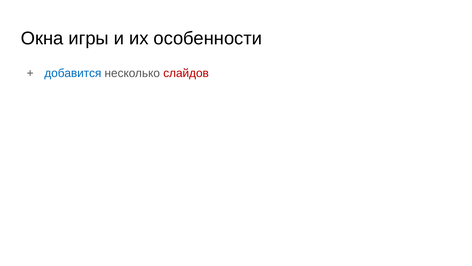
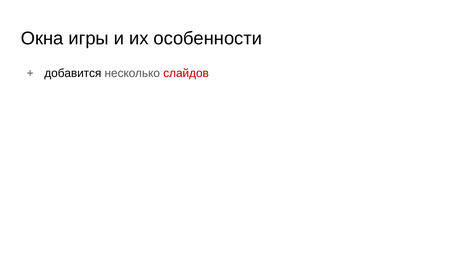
добавится colour: blue -> black
